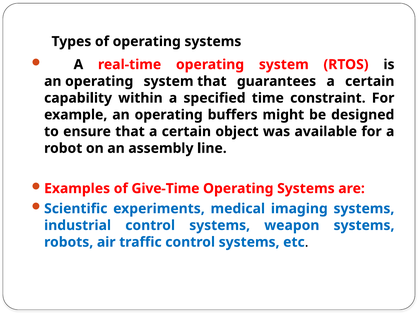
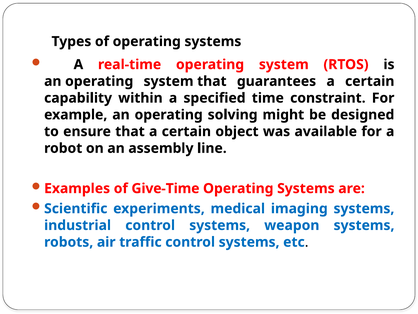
buffers: buffers -> solving
